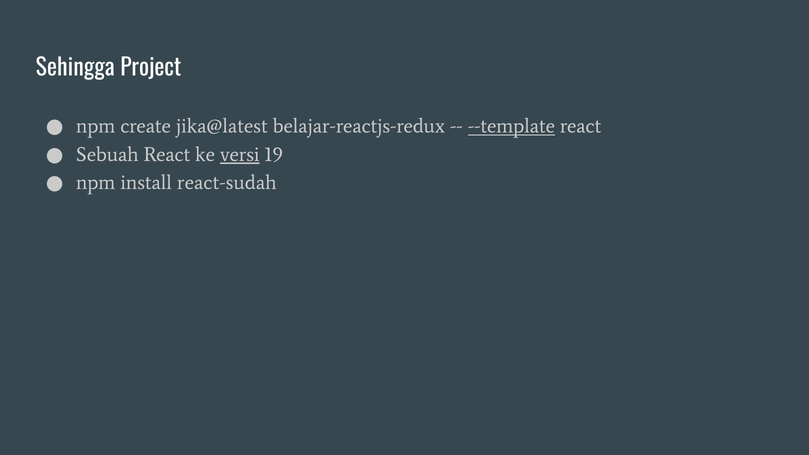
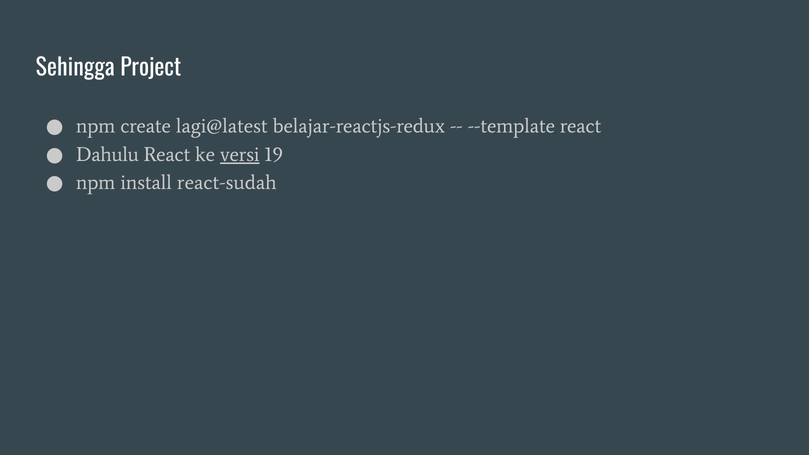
jika@latest: jika@latest -> lagi@latest
--template underline: present -> none
Sebuah: Sebuah -> Dahulu
